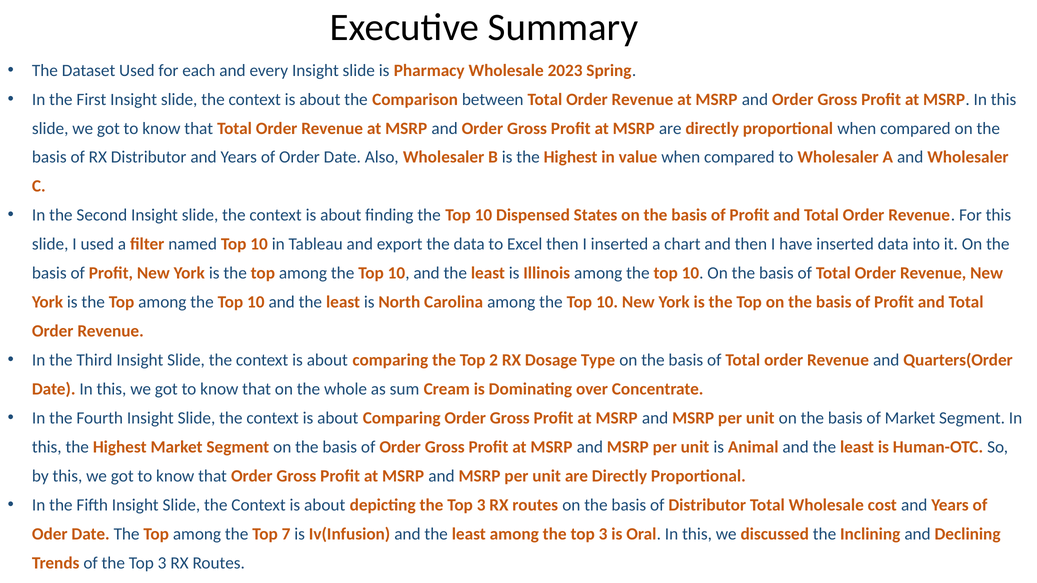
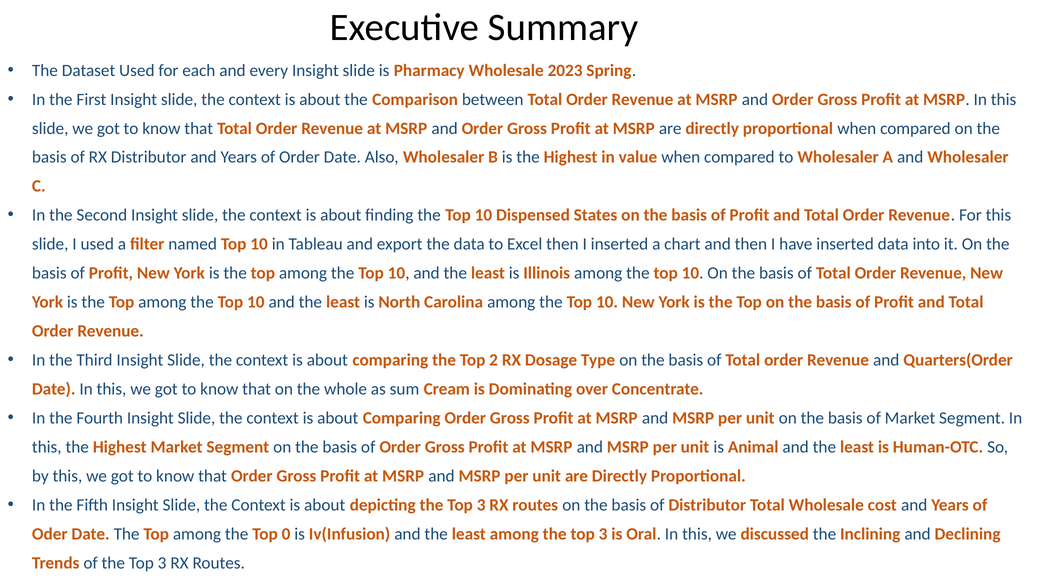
7: 7 -> 0
